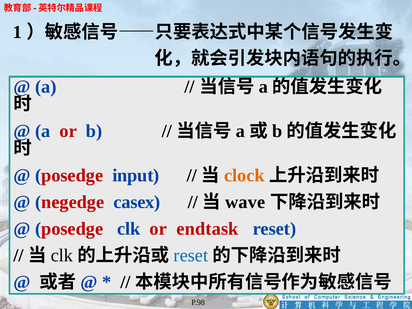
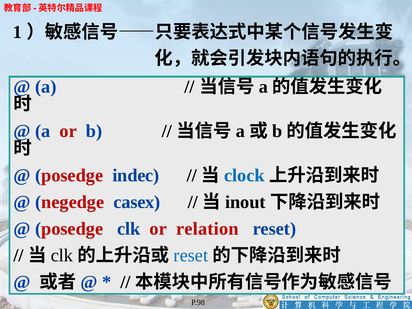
input: input -> indec
clock colour: orange -> blue
wave: wave -> inout
endtask: endtask -> relation
